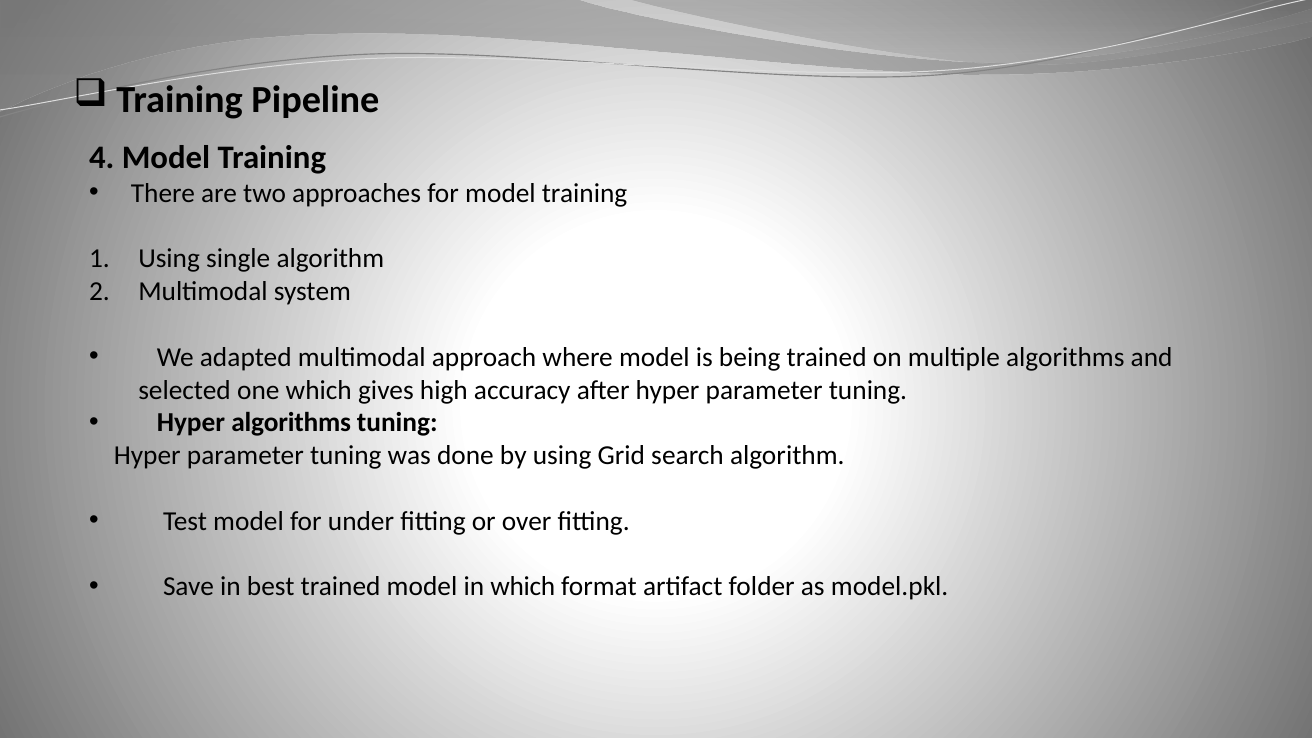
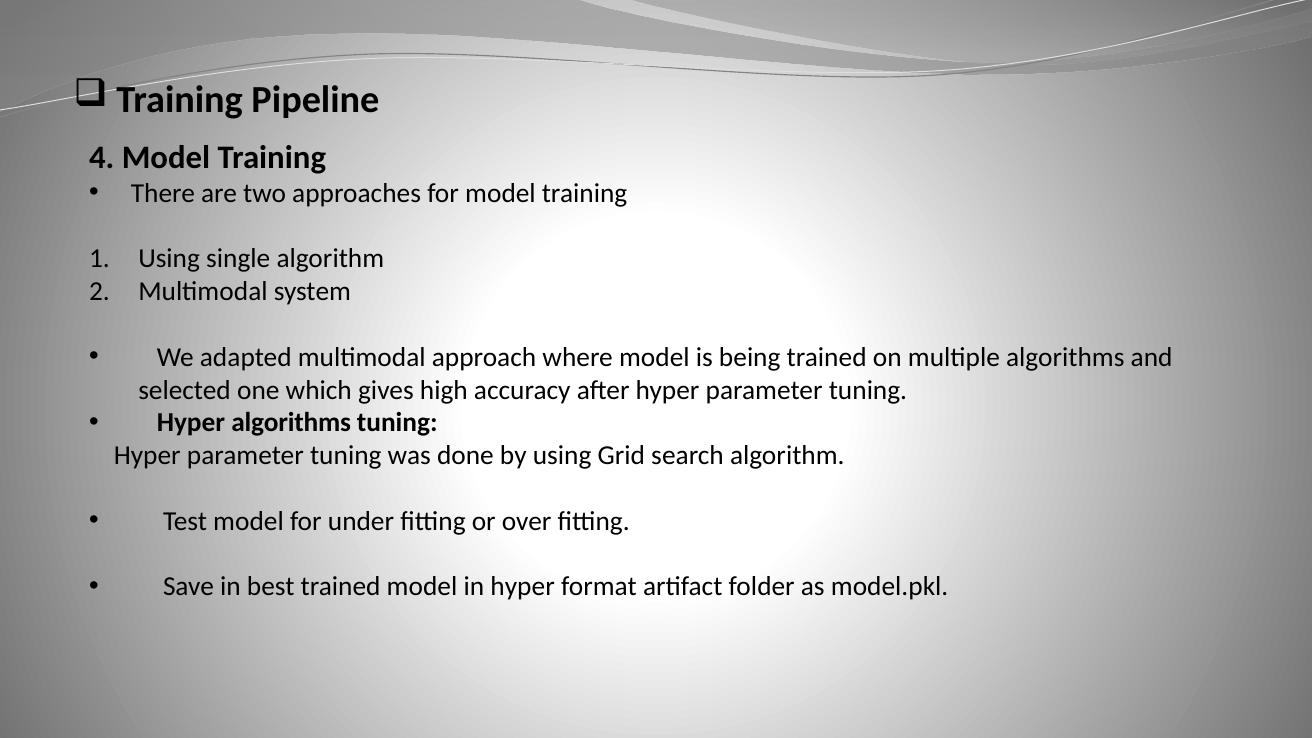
in which: which -> hyper
